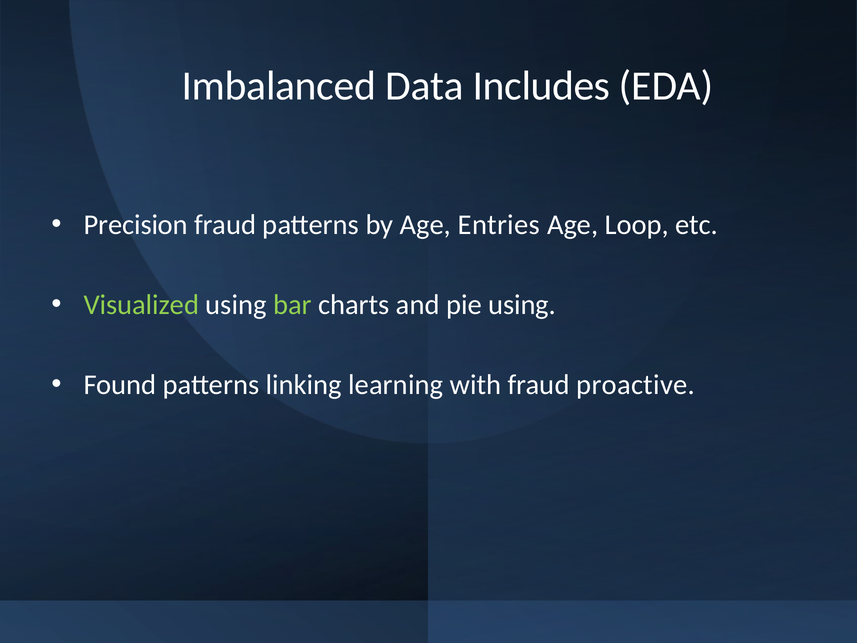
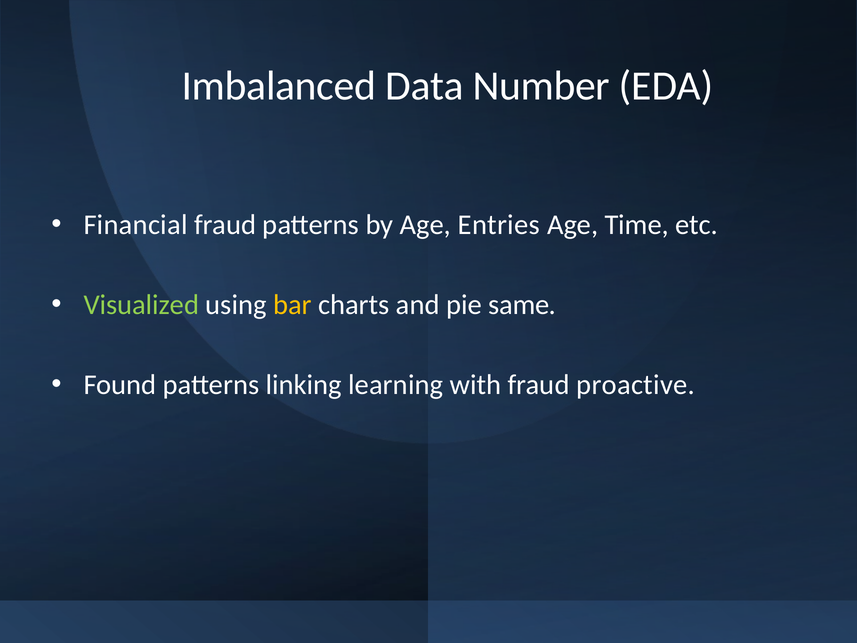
Includes: Includes -> Number
Precision: Precision -> Financial
Loop: Loop -> Time
bar colour: light green -> yellow
pie using: using -> same
